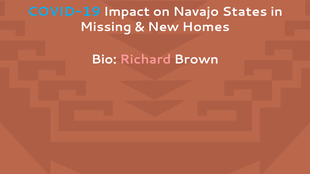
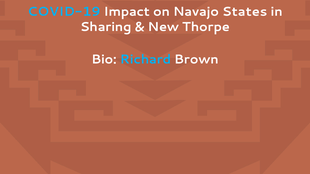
Missing: Missing -> Sharing
Homes: Homes -> Thorpe
Richard colour: pink -> light blue
